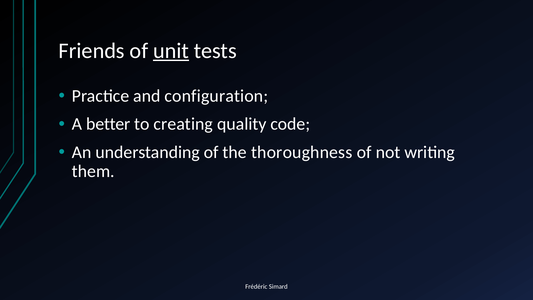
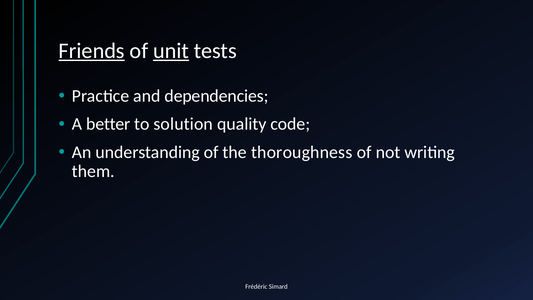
Friends underline: none -> present
configuration: configuration -> dependencies
creating: creating -> solution
